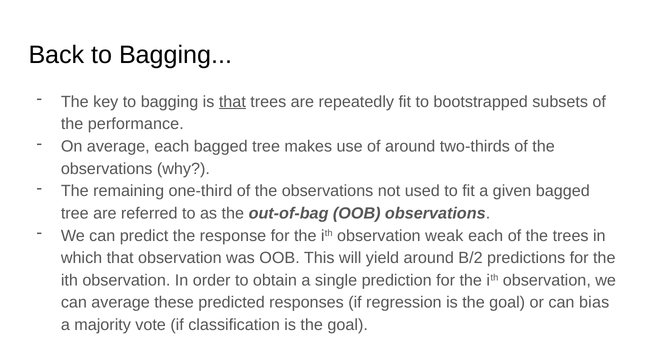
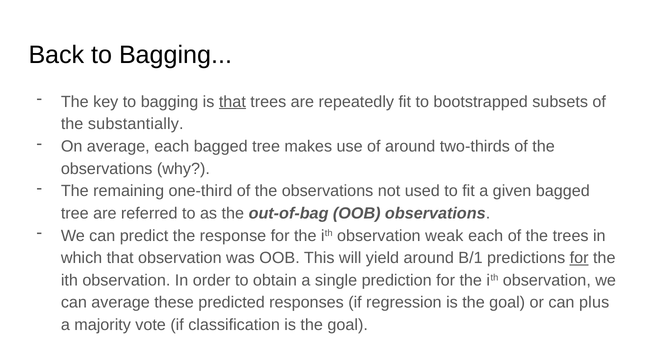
performance: performance -> substantially
B/2: B/2 -> B/1
for at (579, 258) underline: none -> present
bias: bias -> plus
